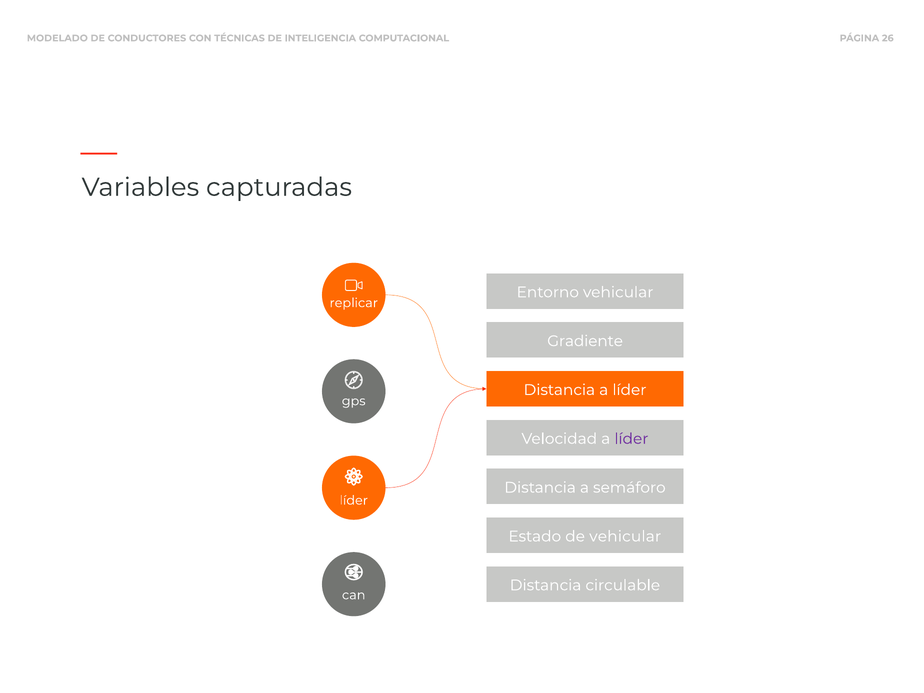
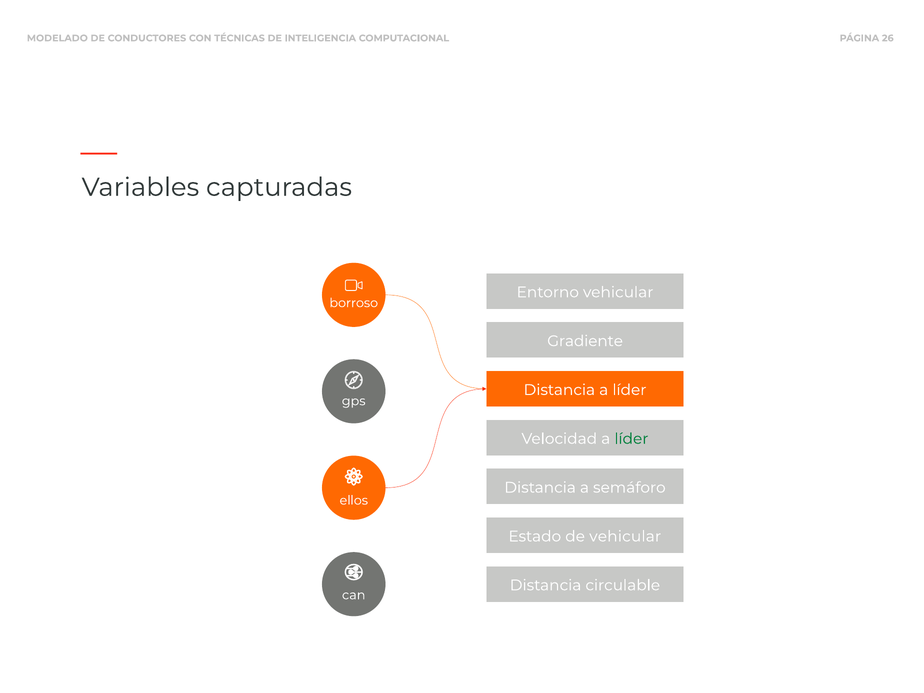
replicar: replicar -> borroso
líder at (631, 439) colour: purple -> green
líder at (354, 500): líder -> ellos
